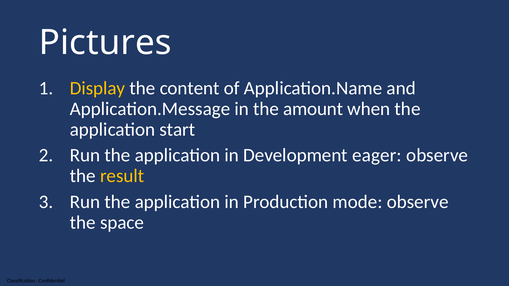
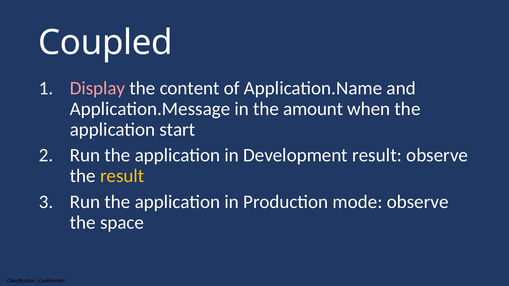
Pictures: Pictures -> Coupled
Display colour: yellow -> pink
Development eager: eager -> result
